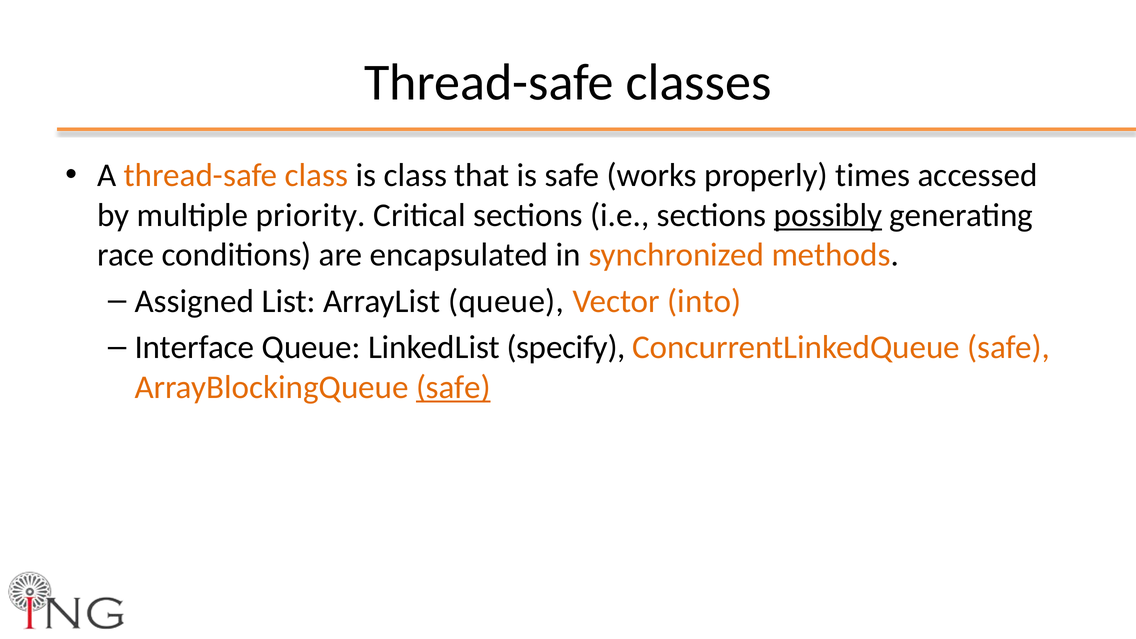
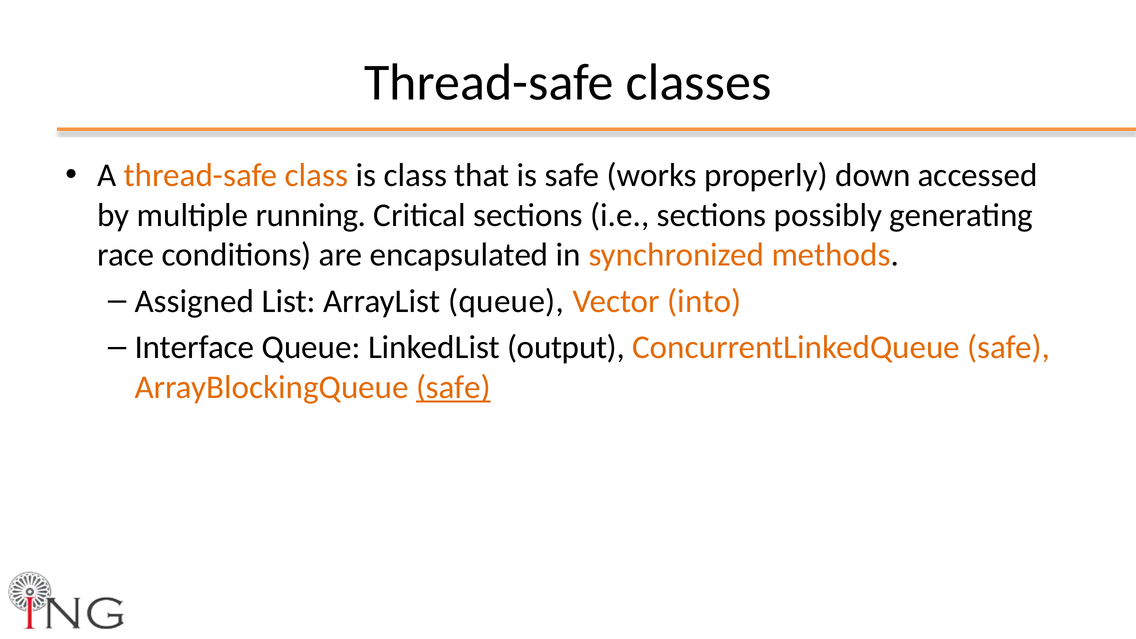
times: times -> down
priority: priority -> running
possibly underline: present -> none
specify: specify -> output
